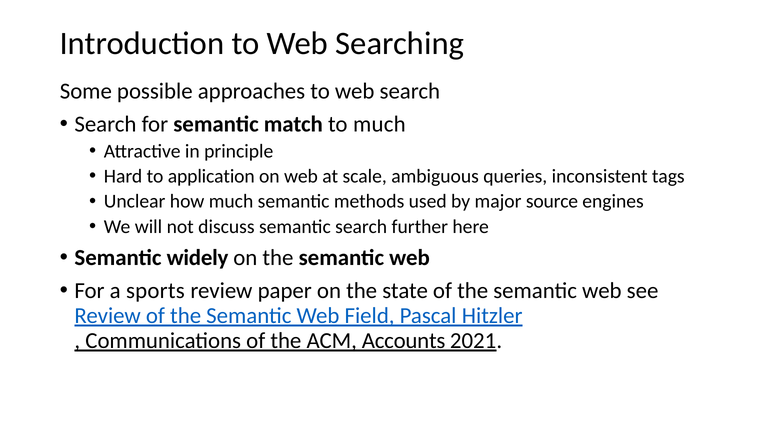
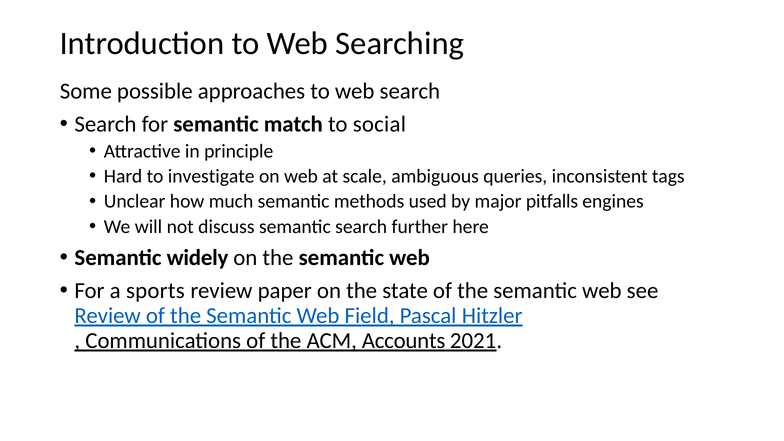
to much: much -> social
application: application -> investigate
source: source -> pitfalls
